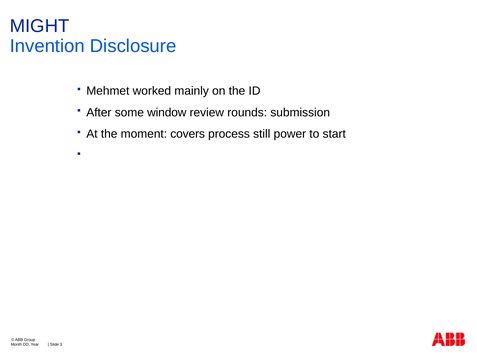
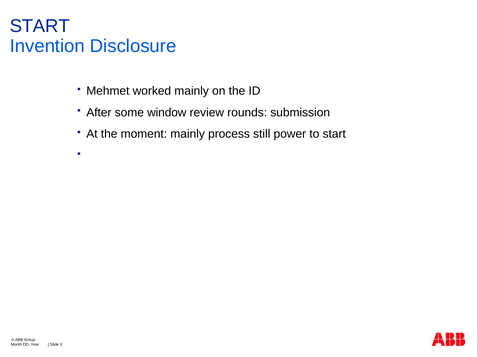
MIGHT at (40, 26): MIGHT -> START
moment covers: covers -> mainly
